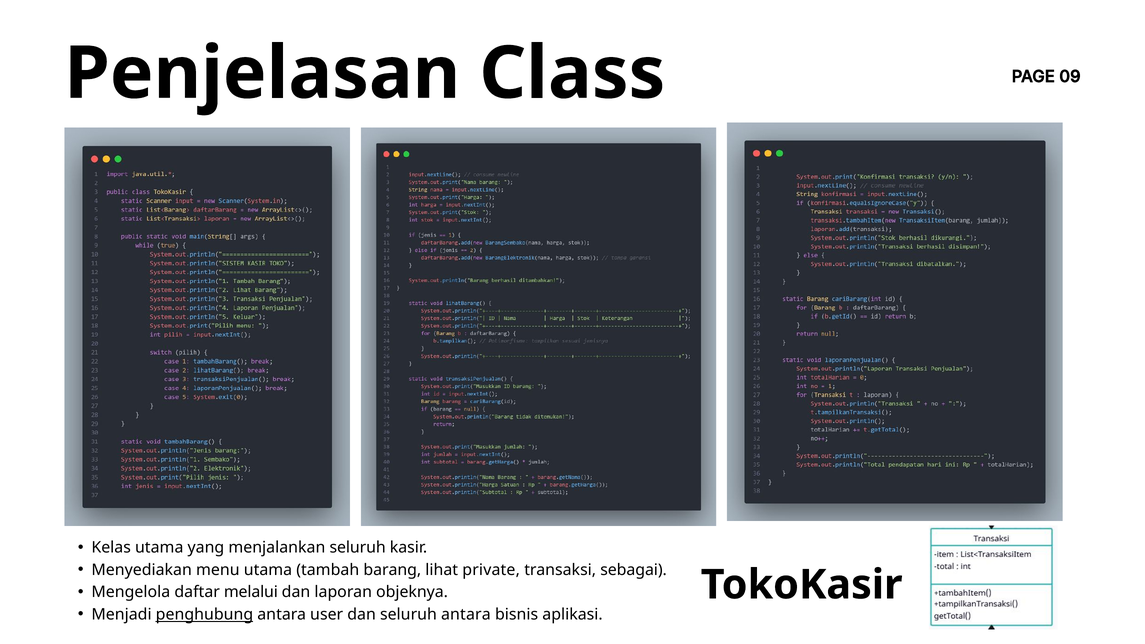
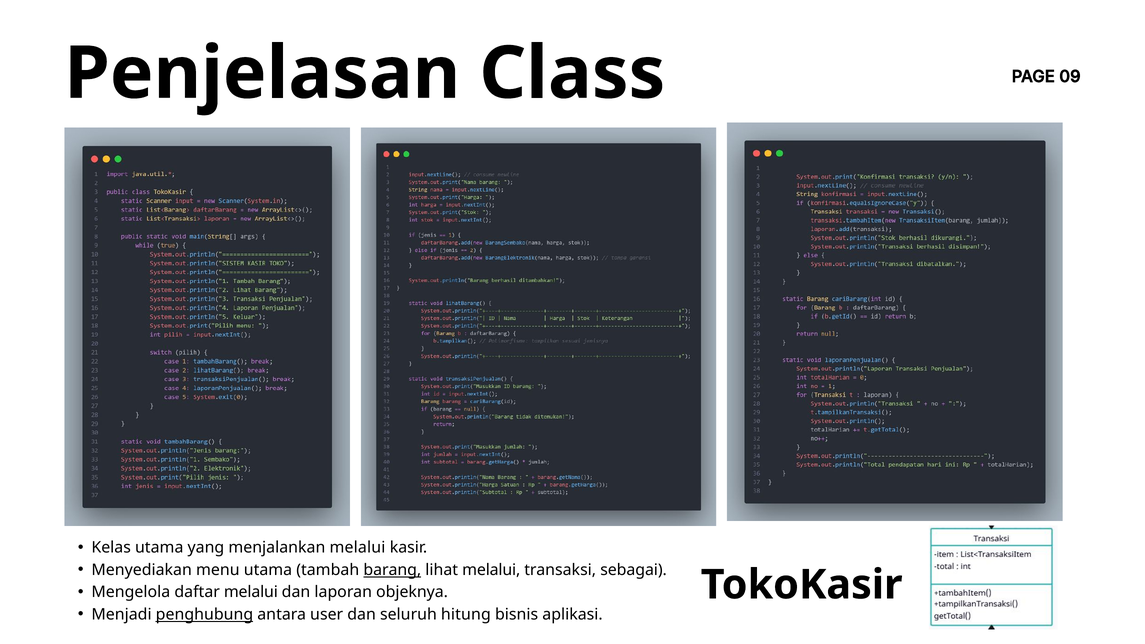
menjalankan seluruh: seluruh -> melalui
barang underline: none -> present
lihat private: private -> melalui
seluruh antara: antara -> hitung
